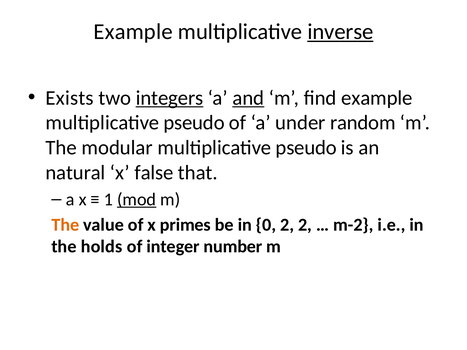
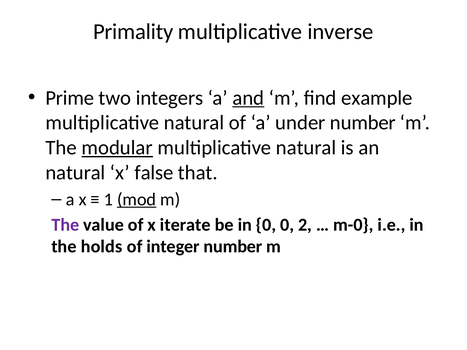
Example at (133, 32): Example -> Primality
inverse underline: present -> none
Exists: Exists -> Prime
integers underline: present -> none
pseudo at (194, 123): pseudo -> natural
under random: random -> number
modular underline: none -> present
pseudo at (306, 148): pseudo -> natural
The at (65, 225) colour: orange -> purple
primes: primes -> iterate
0 2: 2 -> 0
m-2: m-2 -> m-0
